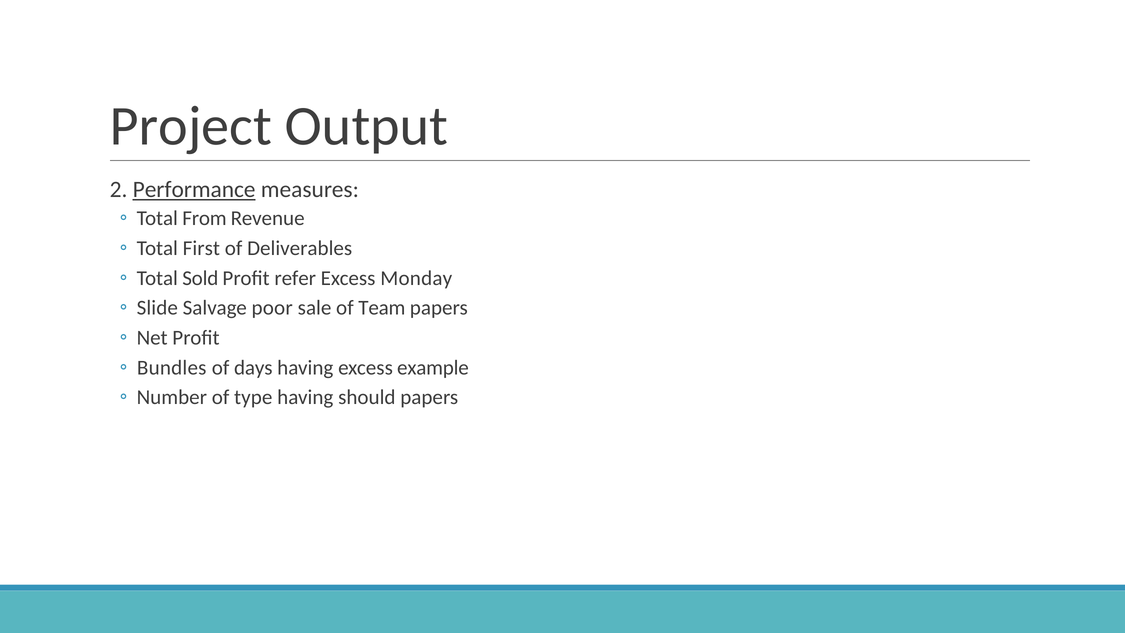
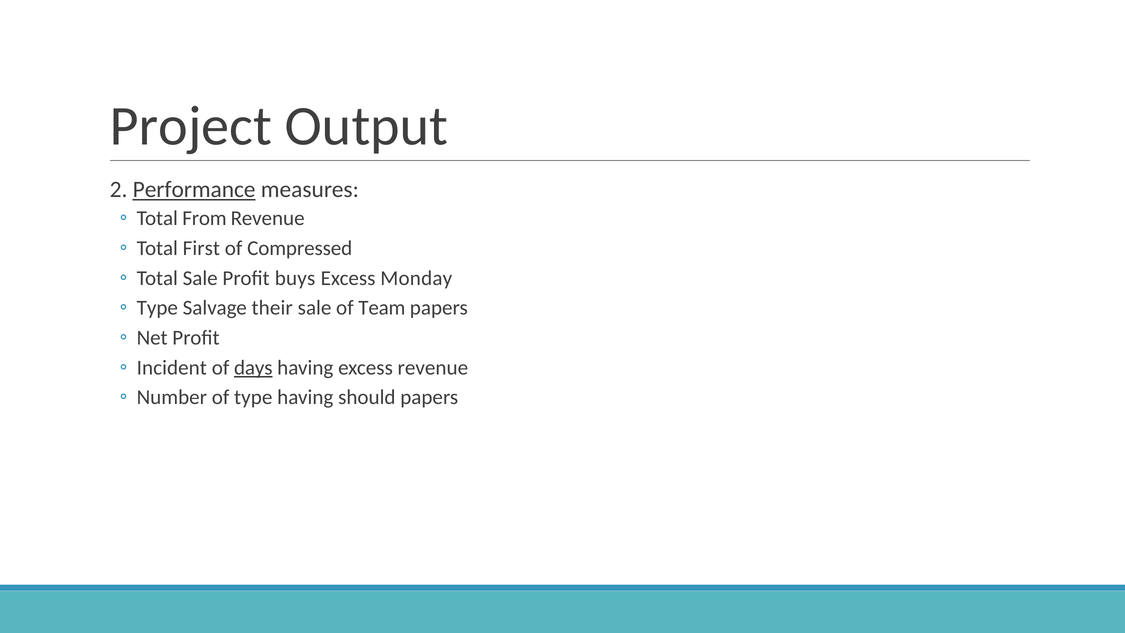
Deliverables: Deliverables -> Compressed
Total Sold: Sold -> Sale
refer: refer -> buys
Slide at (157, 308): Slide -> Type
poor: poor -> their
Bundles: Bundles -> Incident
days underline: none -> present
excess example: example -> revenue
